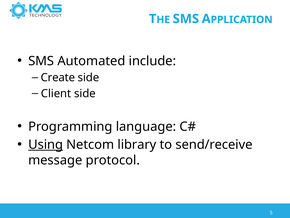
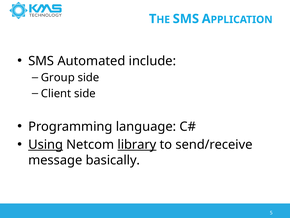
Create: Create -> Group
library underline: none -> present
protocol: protocol -> basically
